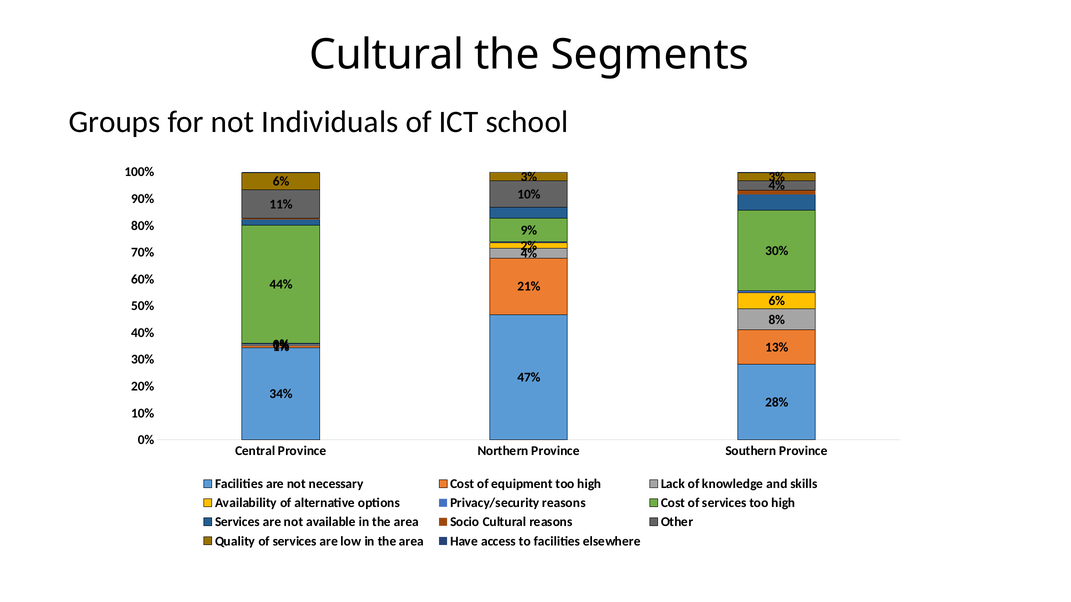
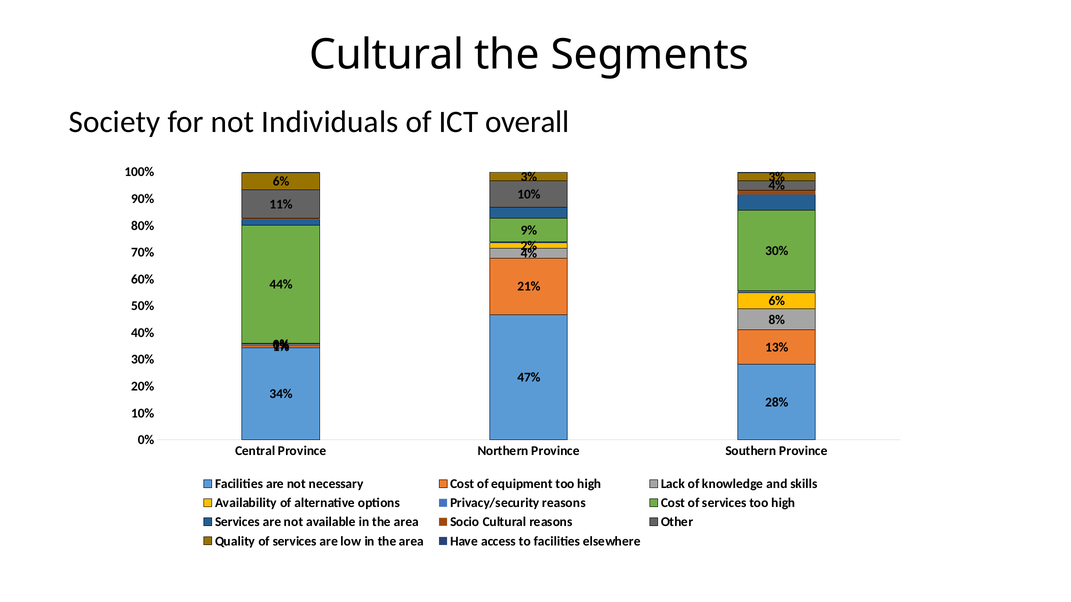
Groups: Groups -> Society
school: school -> overall
